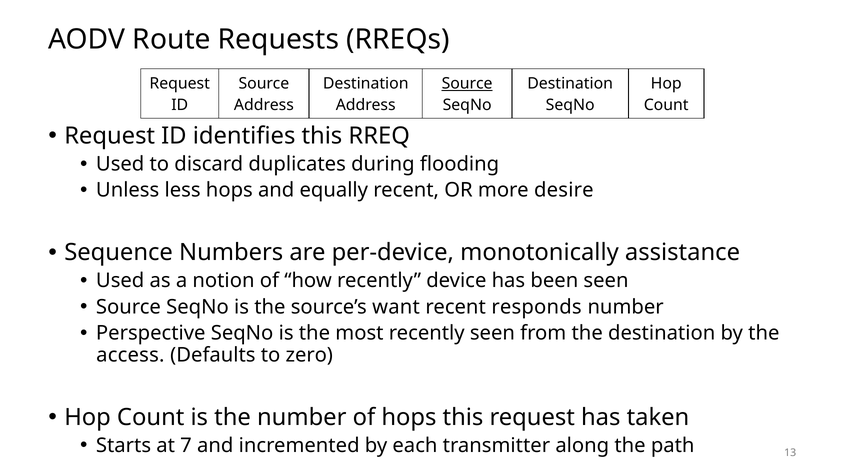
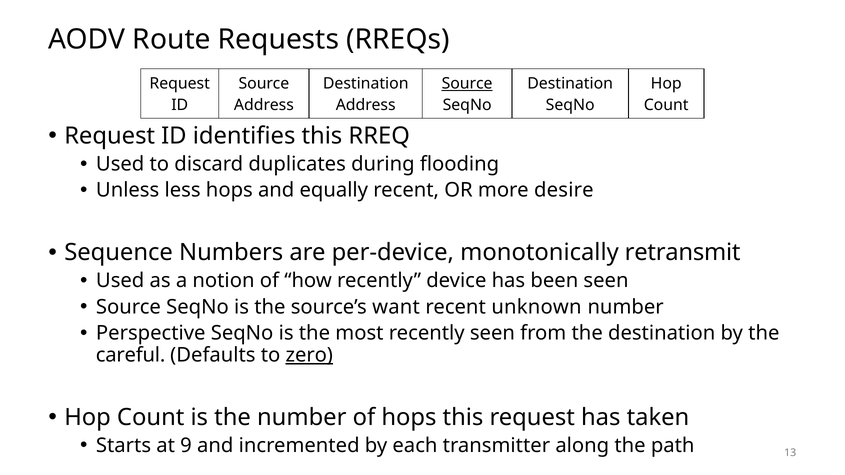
assistance: assistance -> retransmit
responds: responds -> unknown
access: access -> careful
zero underline: none -> present
7: 7 -> 9
